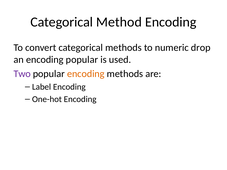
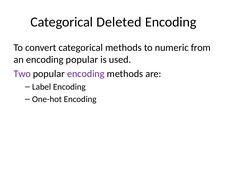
Method: Method -> Deleted
drop: drop -> from
encoding at (86, 74) colour: orange -> purple
